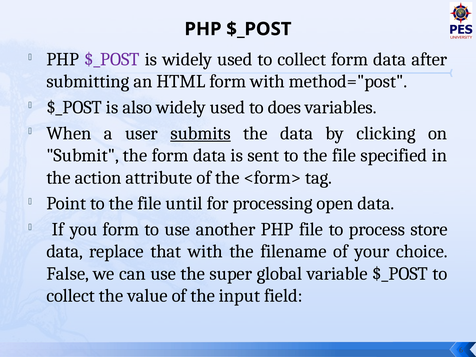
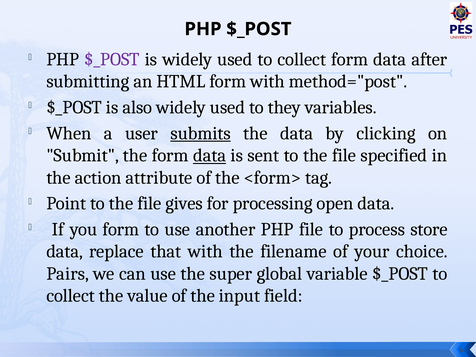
does: does -> they
data at (210, 155) underline: none -> present
until: until -> gives
False: False -> Pairs
